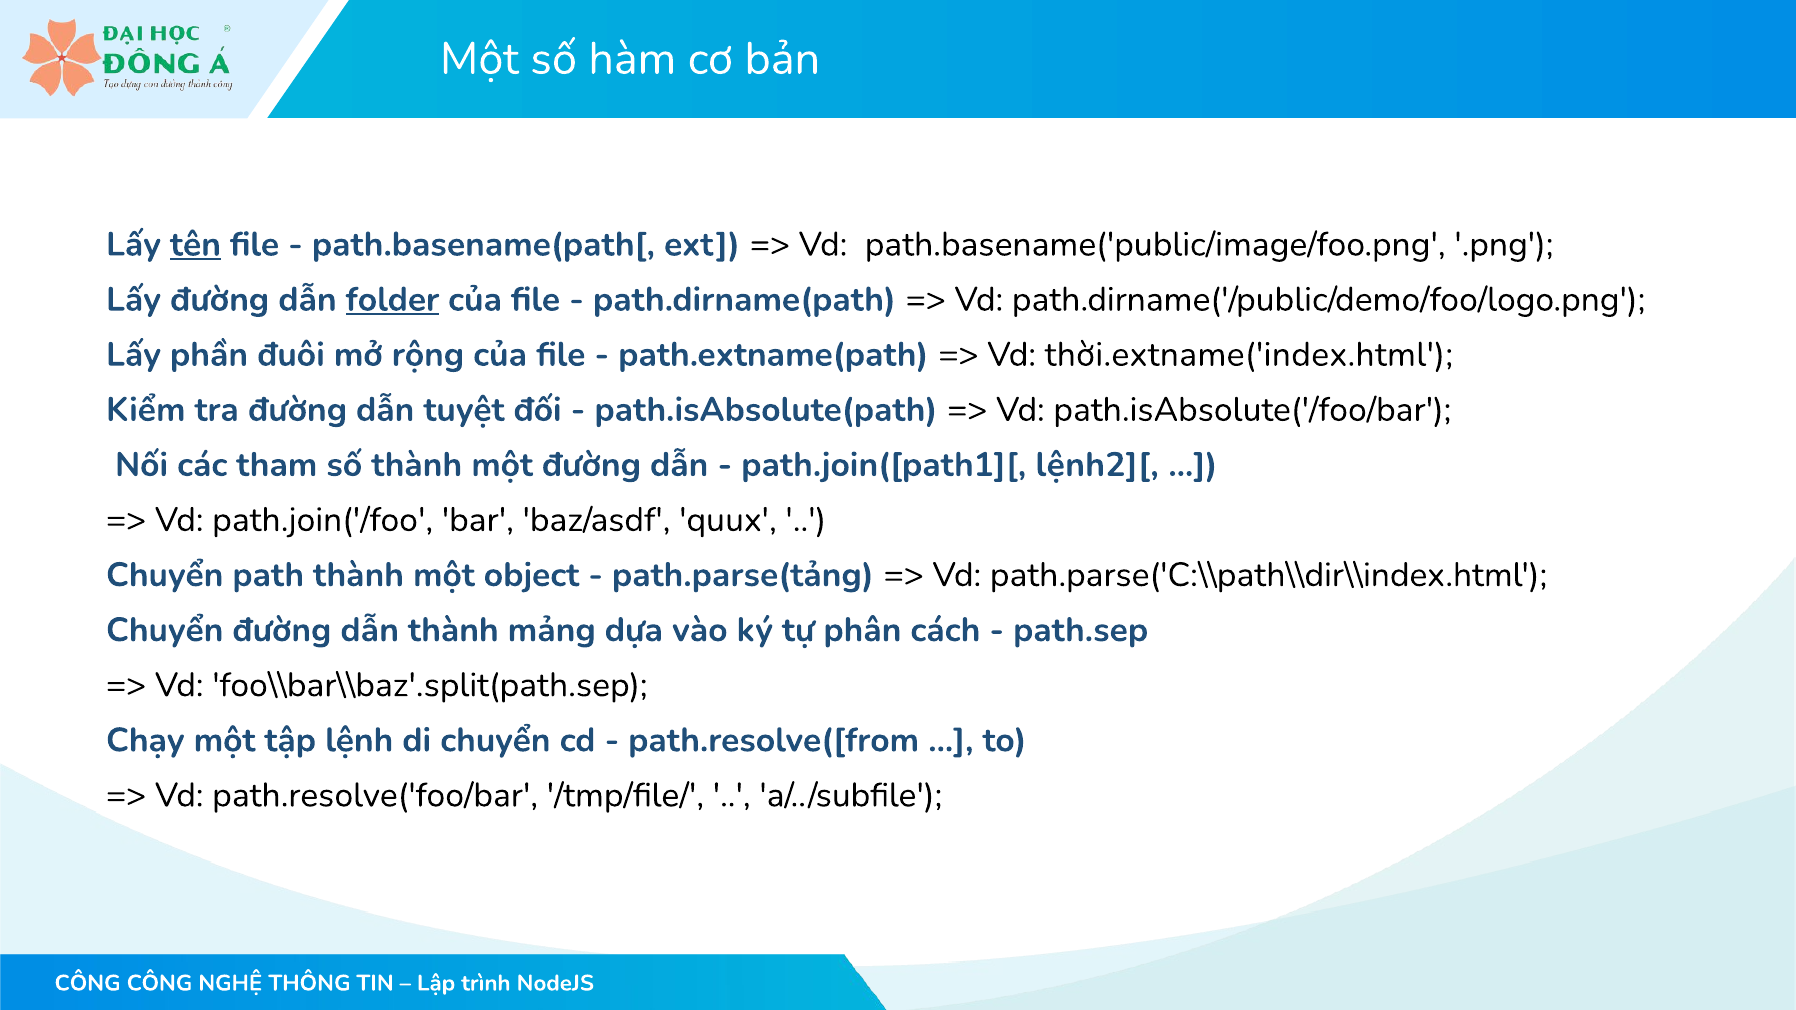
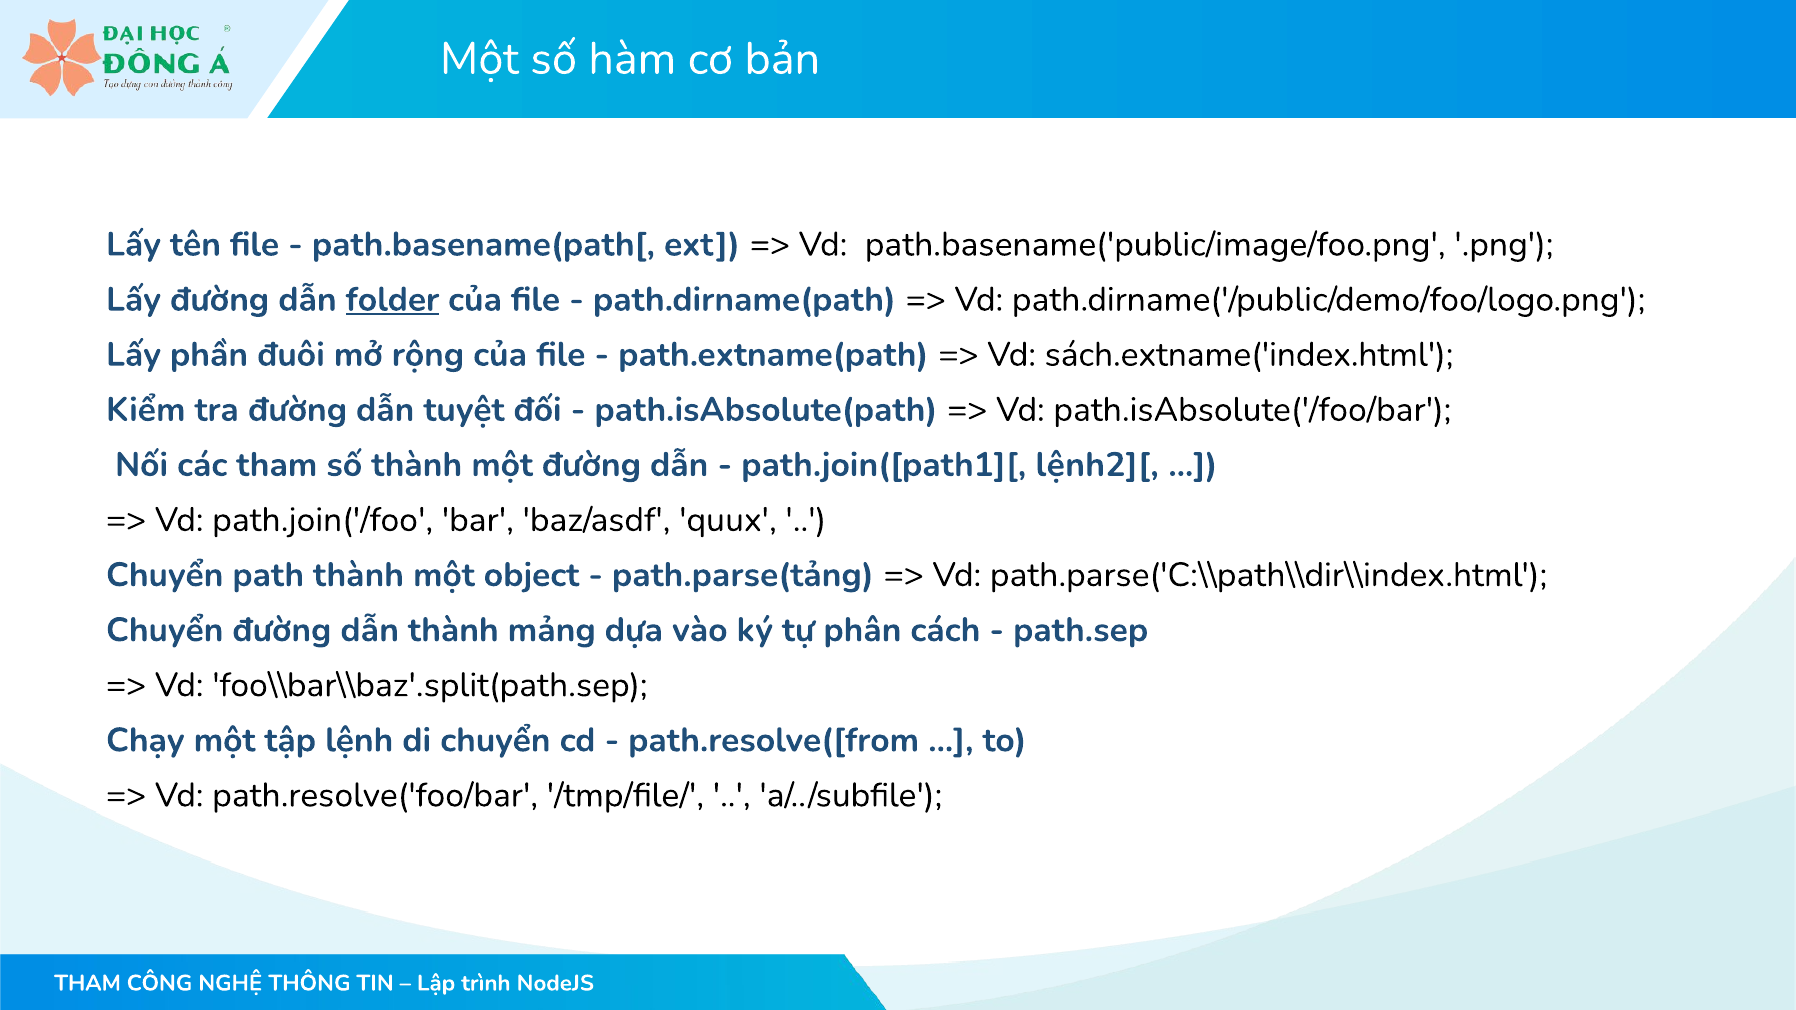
tên underline: present -> none
thời.extname('index.html: thời.extname('index.html -> sách.extname('index.html
CÔNG at (87, 983): CÔNG -> THAM
